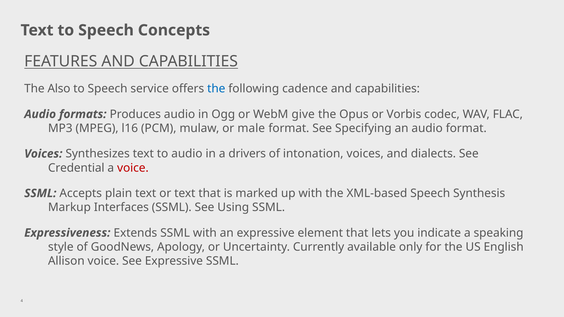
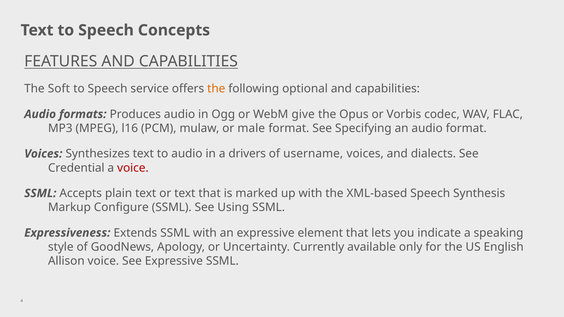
Also: Also -> Soft
the at (216, 89) colour: blue -> orange
cadence: cadence -> optional
intonation: intonation -> username
Interfaces: Interfaces -> Configure
